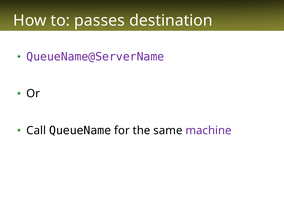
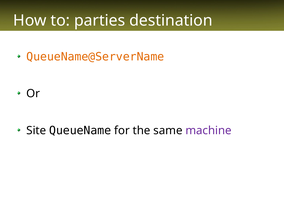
passes: passes -> parties
QueueName@ServerName colour: purple -> orange
Call: Call -> Site
